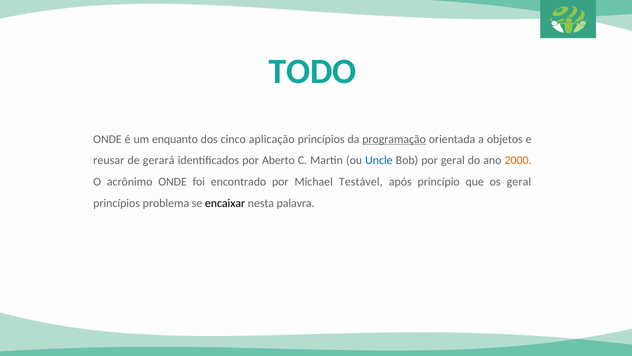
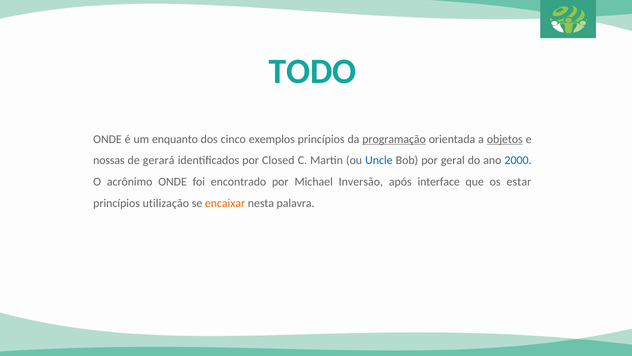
aplicação: aplicação -> exemplos
objetos underline: none -> present
reusar: reusar -> nossas
Aberto: Aberto -> Closed
2000 colour: orange -> blue
Testável: Testável -> Inversão
princípio: princípio -> interface
os geral: geral -> estar
problema: problema -> utilização
encaixar colour: black -> orange
